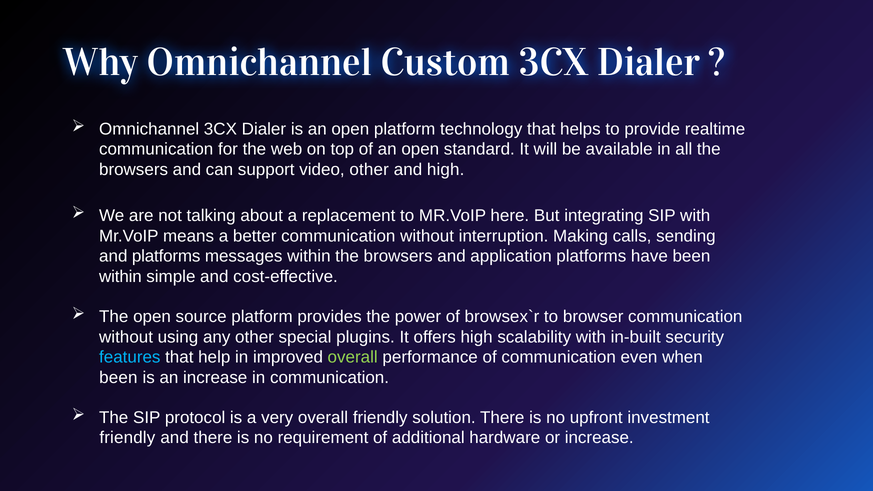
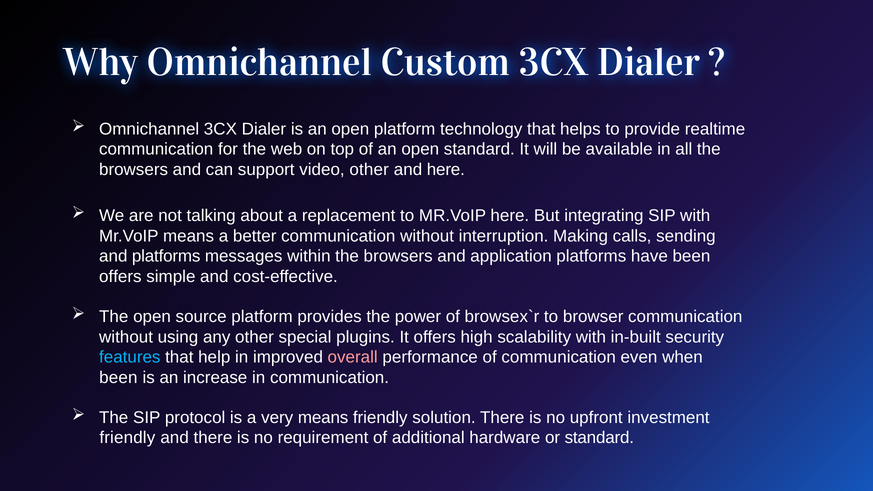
and high: high -> here
within at (120, 277): within -> offers
overall at (353, 357) colour: light green -> pink
very overall: overall -> means
or increase: increase -> standard
